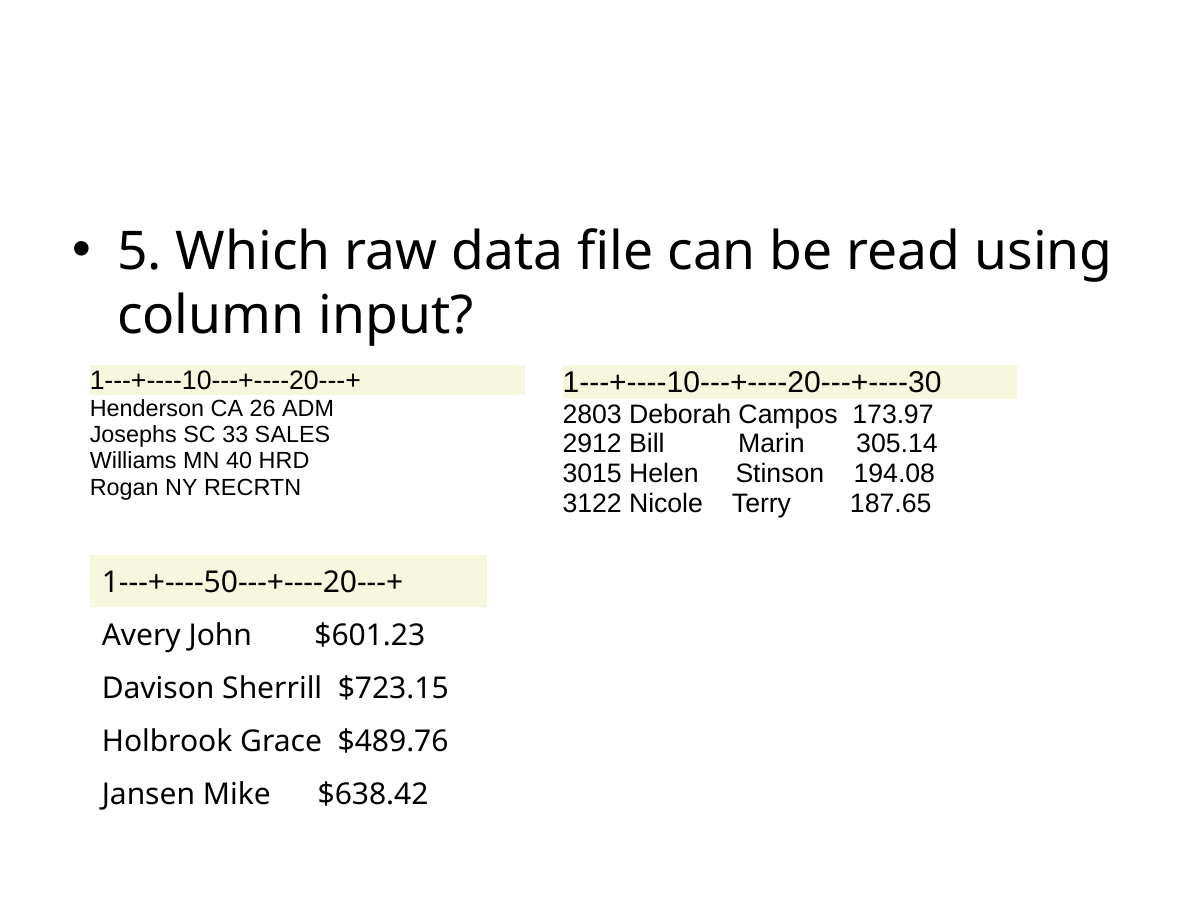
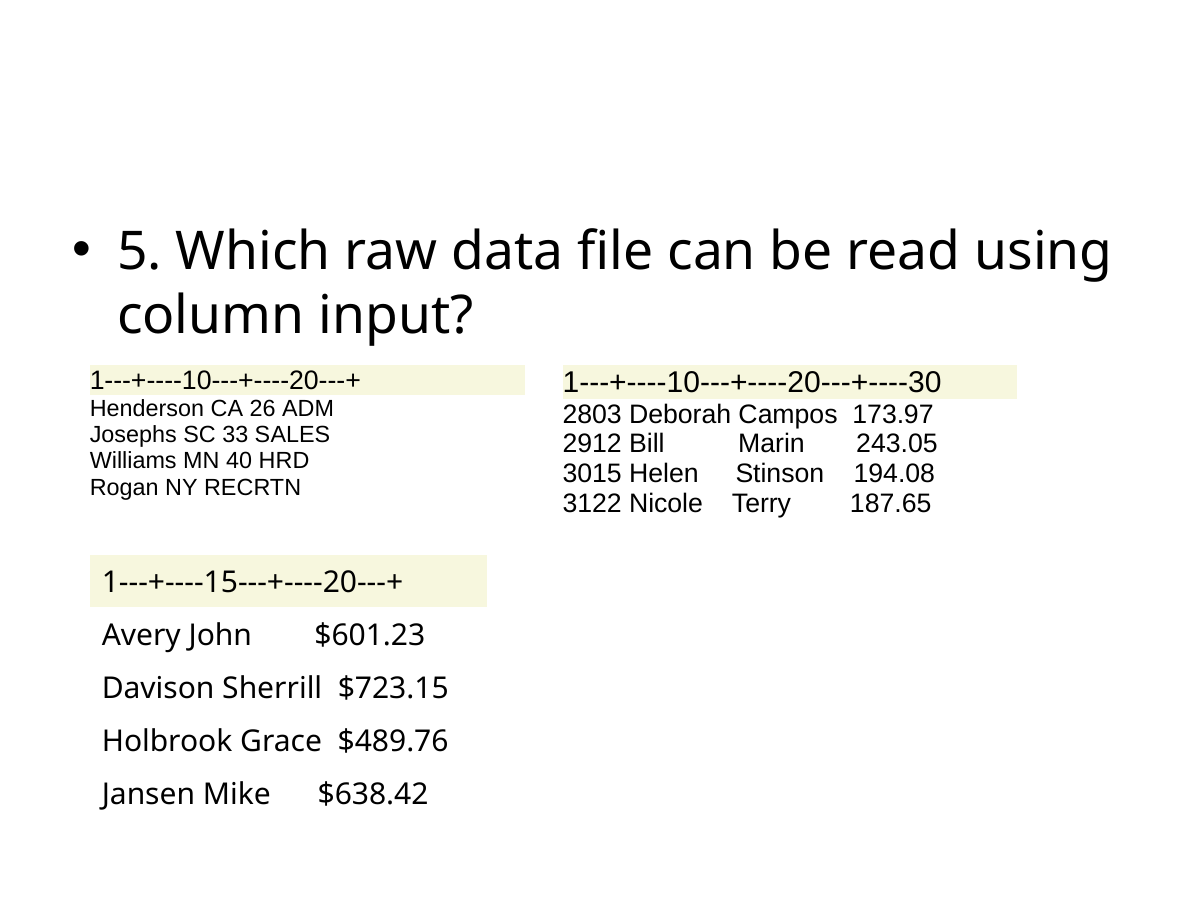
305.14: 305.14 -> 243.05
1---+----50---+----20---+: 1---+----50---+----20---+ -> 1---+----15---+----20---+
